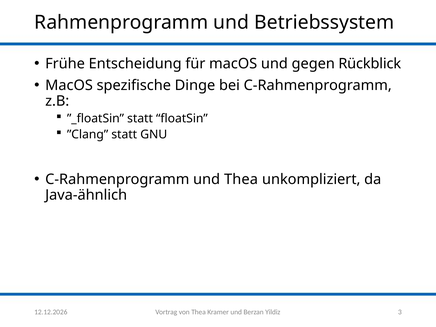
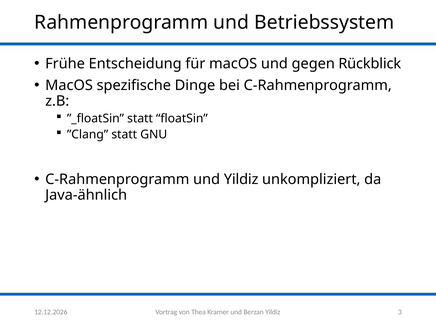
und Thea: Thea -> Yildiz
